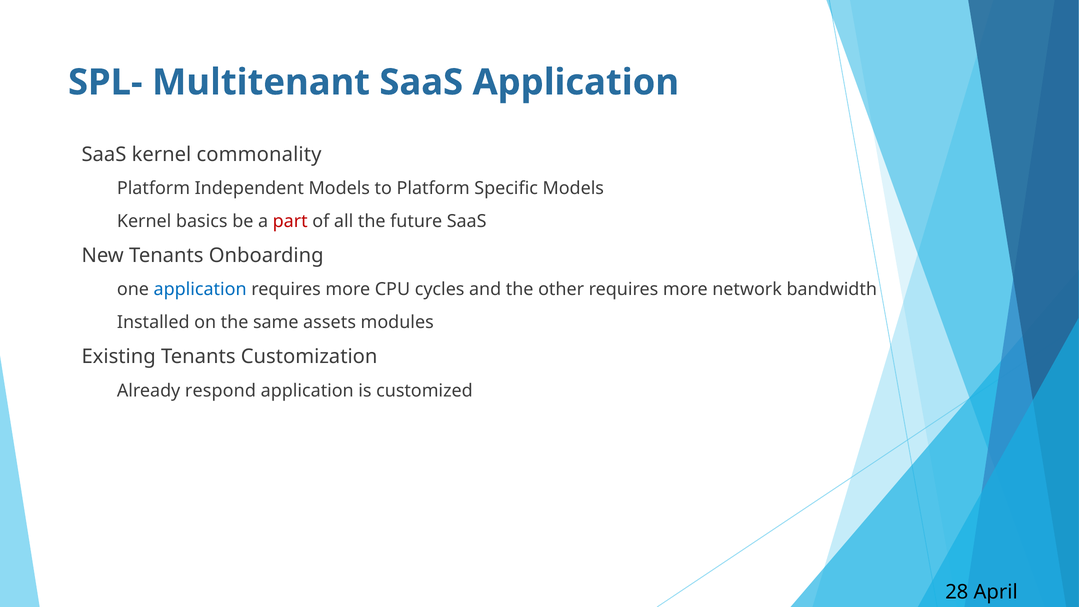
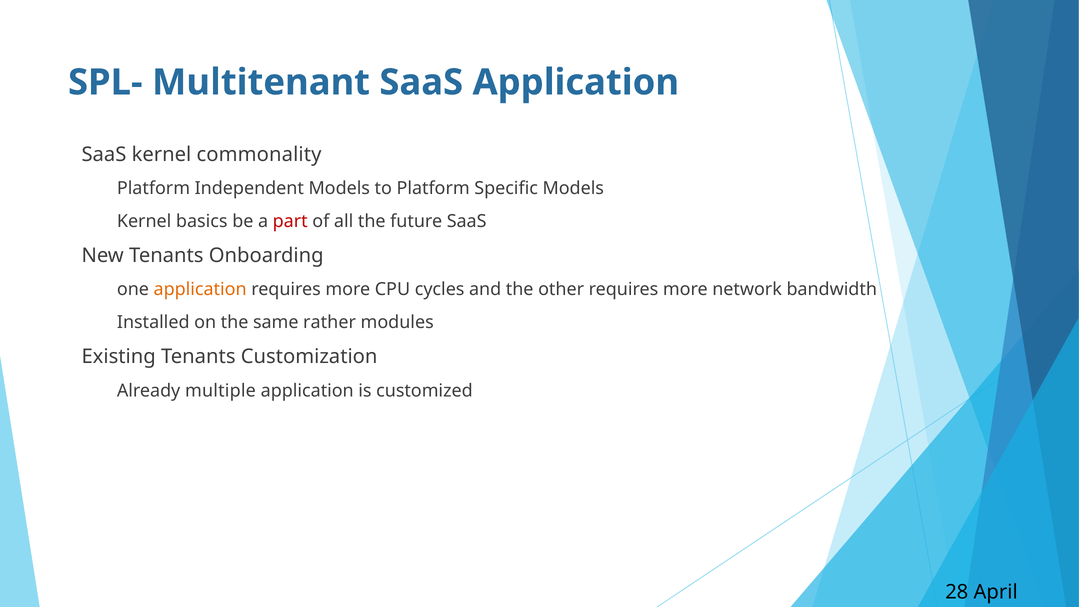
application at (200, 289) colour: blue -> orange
assets: assets -> rather
respond: respond -> multiple
